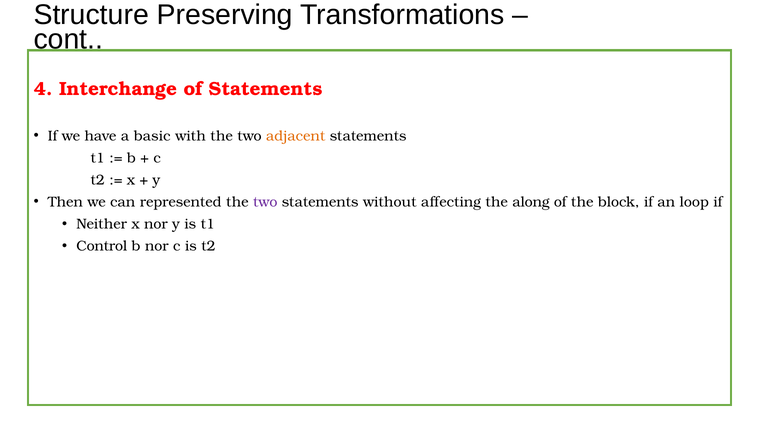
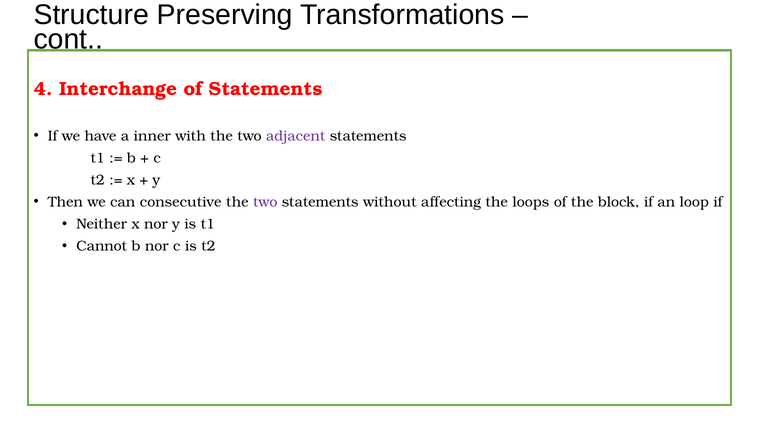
basic: basic -> inner
adjacent colour: orange -> purple
represented: represented -> consecutive
along: along -> loops
Control: Control -> Cannot
